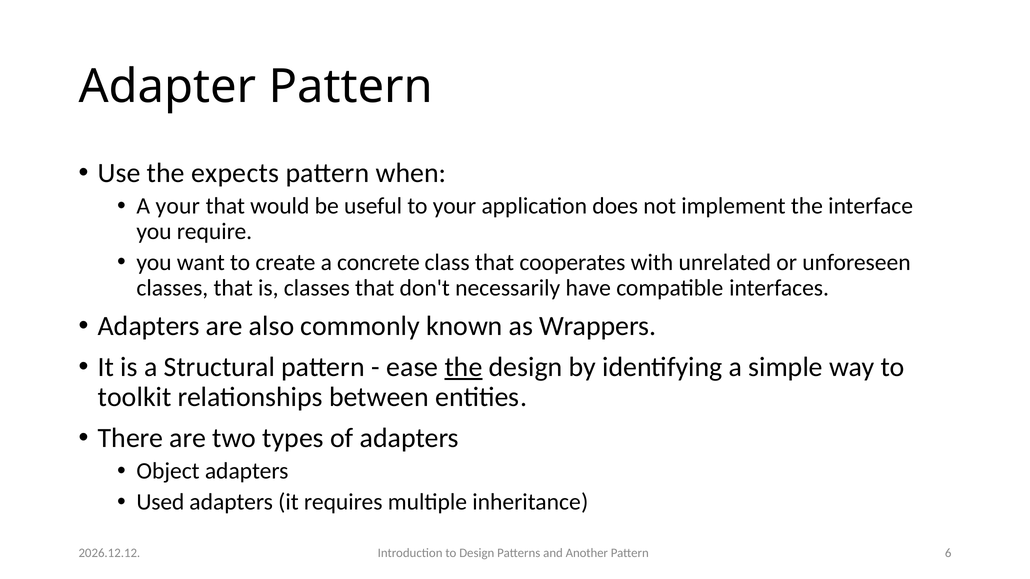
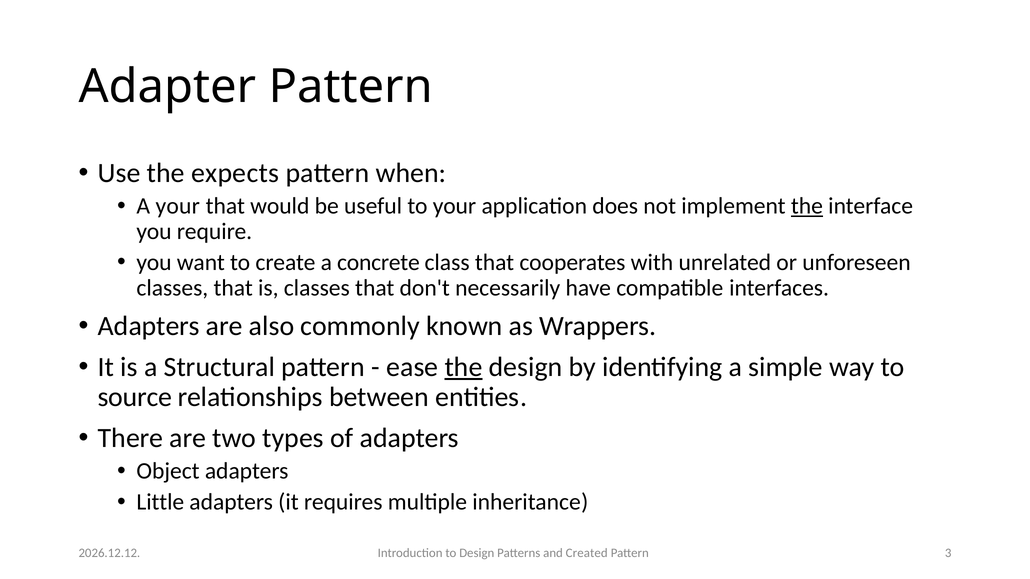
the at (807, 206) underline: none -> present
toolkit: toolkit -> source
Used: Used -> Little
Another: Another -> Created
6: 6 -> 3
